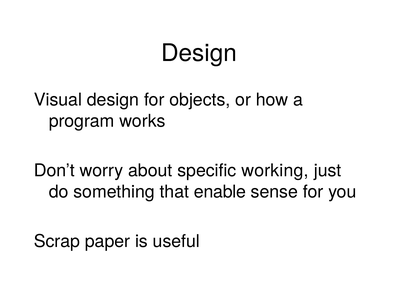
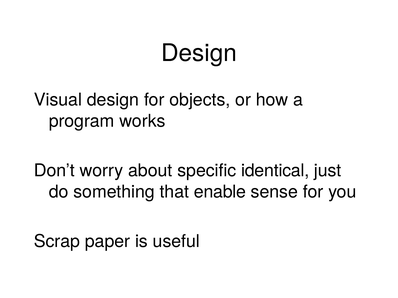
working: working -> identical
